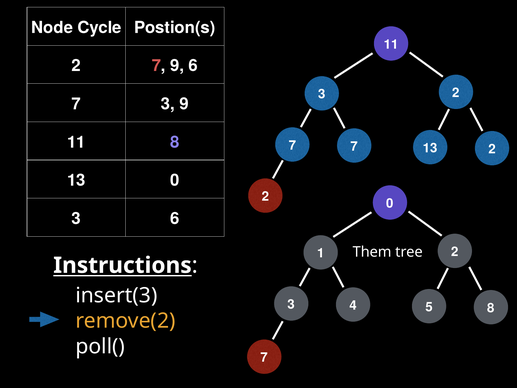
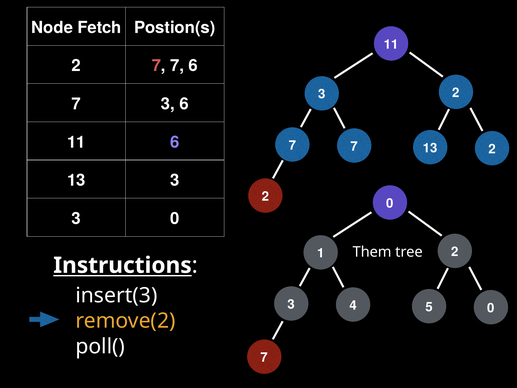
Cycle: Cycle -> Fetch
7 9: 9 -> 7
3 9: 9 -> 6
11 8: 8 -> 6
13 0: 0 -> 3
6 at (175, 218): 6 -> 0
8 at (491, 308): 8 -> 0
